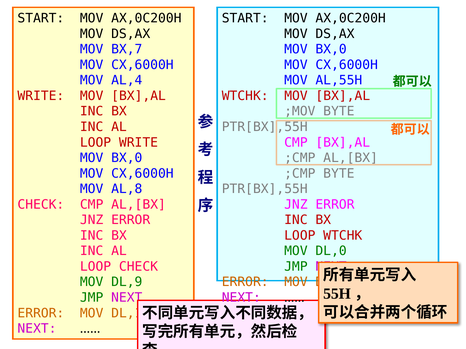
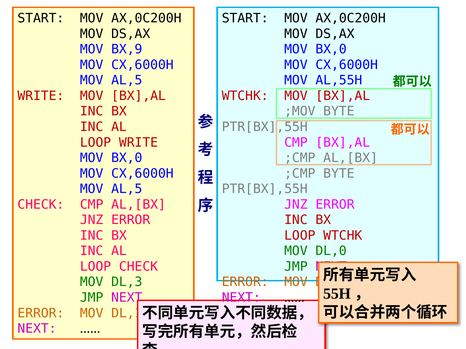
BX,7: BX,7 -> BX,9
AL,4 at (127, 80): AL,4 -> AL,5
AL,8 at (127, 189): AL,8 -> AL,5
DL,9: DL,9 -> DL,3
